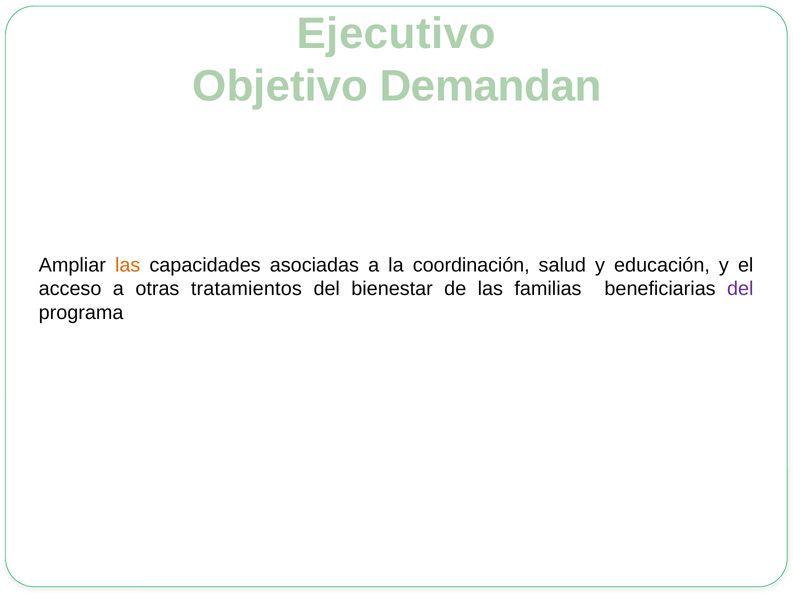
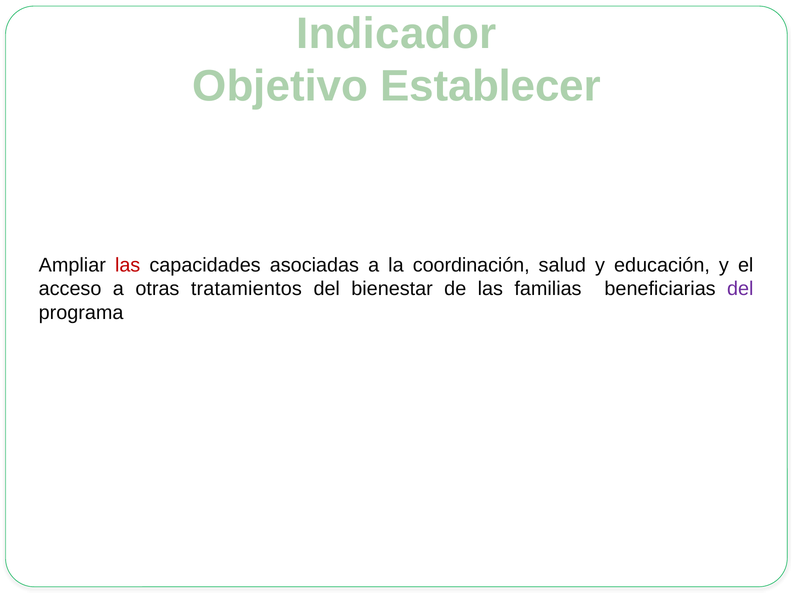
Ejecutivo: Ejecutivo -> Indicador
Demandan: Demandan -> Establecer
las at (128, 265) colour: orange -> red
